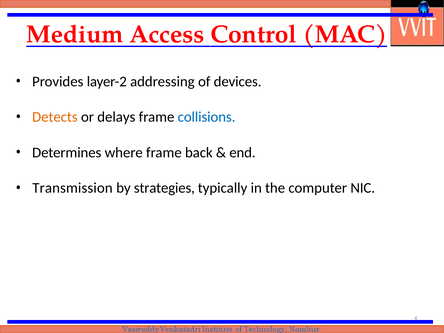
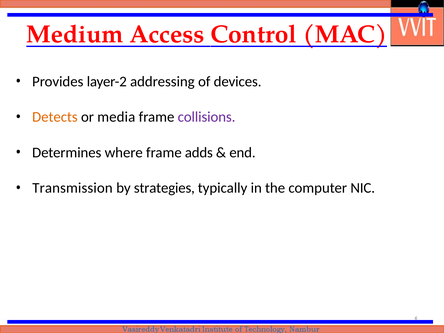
delays: delays -> media
collisions colour: blue -> purple
back: back -> adds
